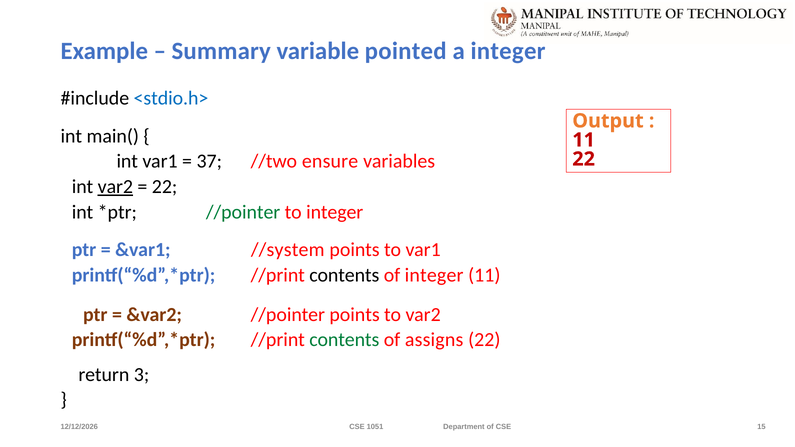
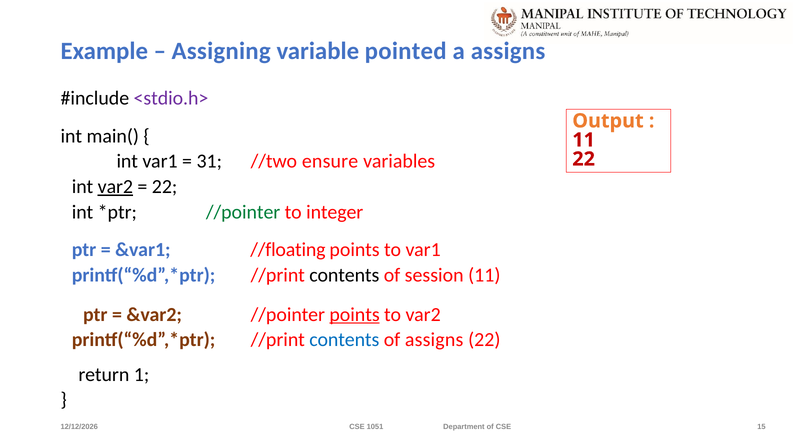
Summary: Summary -> Assigning
a integer: integer -> assigns
<stdio.h> colour: blue -> purple
37: 37 -> 31
//system: //system -> //floating
of integer: integer -> session
points at (355, 315) underline: none -> present
contents at (344, 340) colour: green -> blue
3: 3 -> 1
